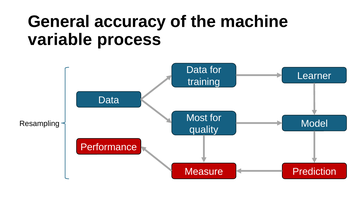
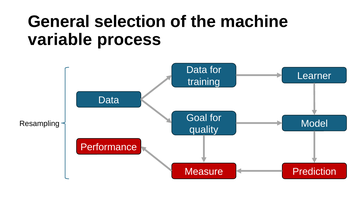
accuracy: accuracy -> selection
Most: Most -> Goal
